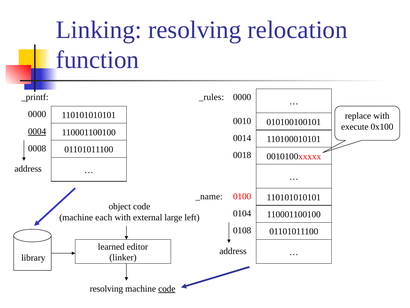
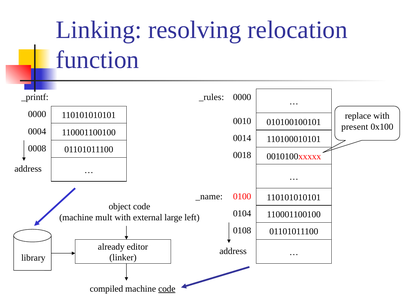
execute: execute -> present
0004 underline: present -> none
each: each -> mult
learned: learned -> already
resolving at (106, 288): resolving -> compiled
